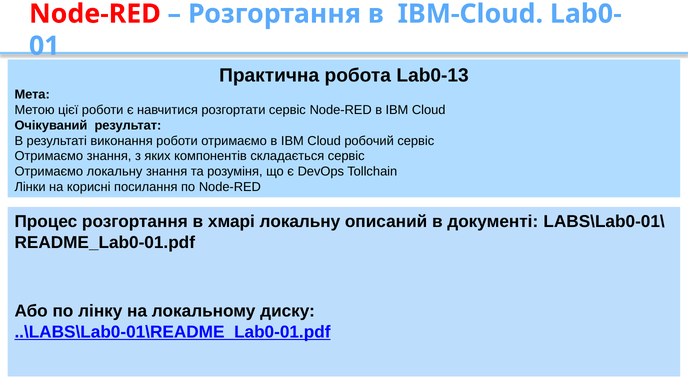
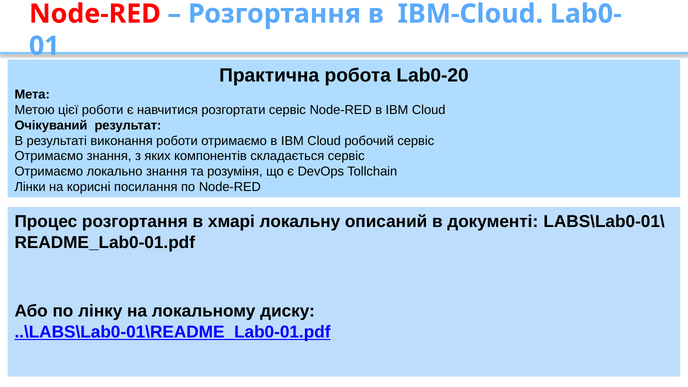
Lab0-13: Lab0-13 -> Lab0-20
Отримаємо локальну: локальну -> локально
